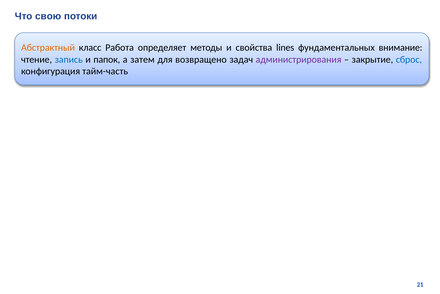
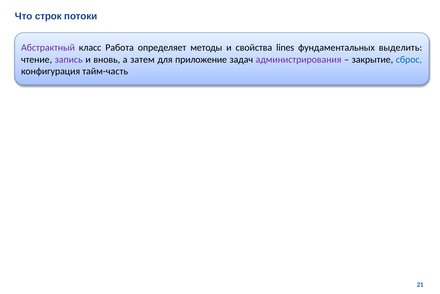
свою: свою -> строк
Абстрактный colour: orange -> purple
внимание: внимание -> выделить
запись colour: blue -> purple
папок: папок -> вновь
возвращено: возвращено -> приложение
